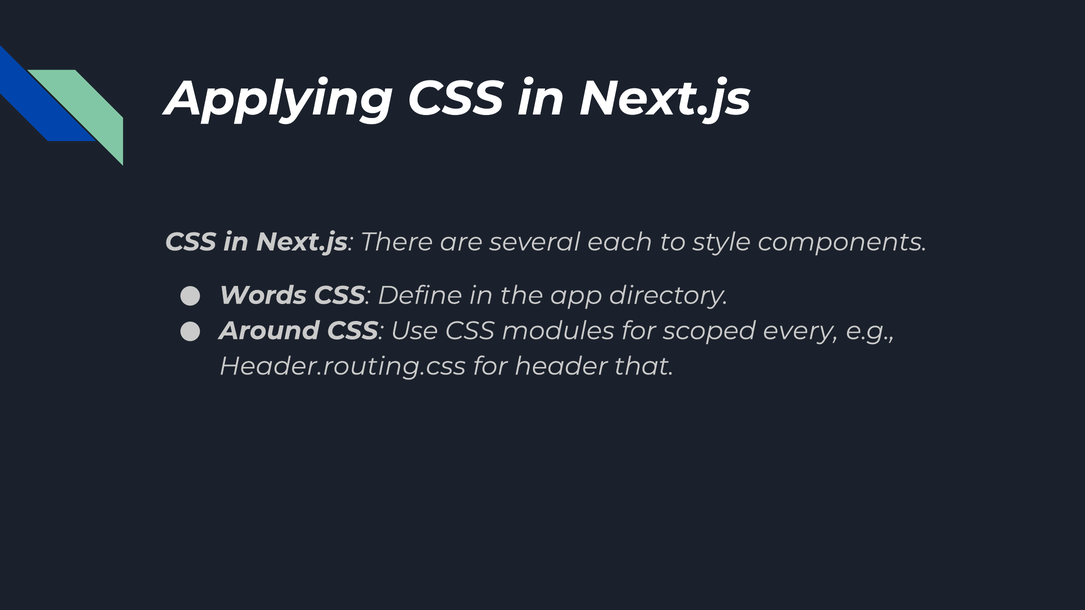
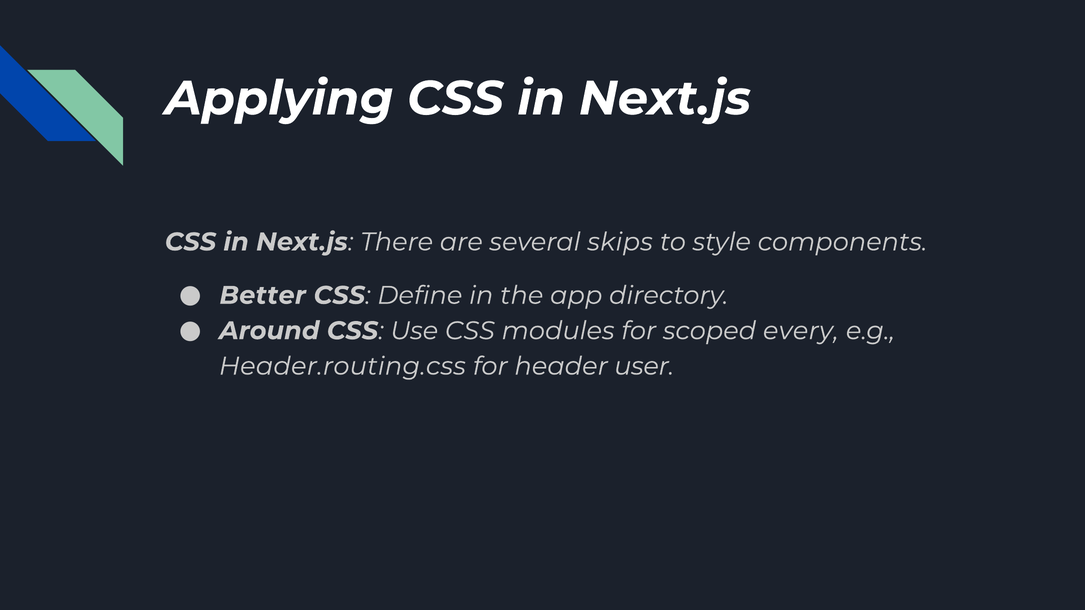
each: each -> skips
Words: Words -> Better
that: that -> user
